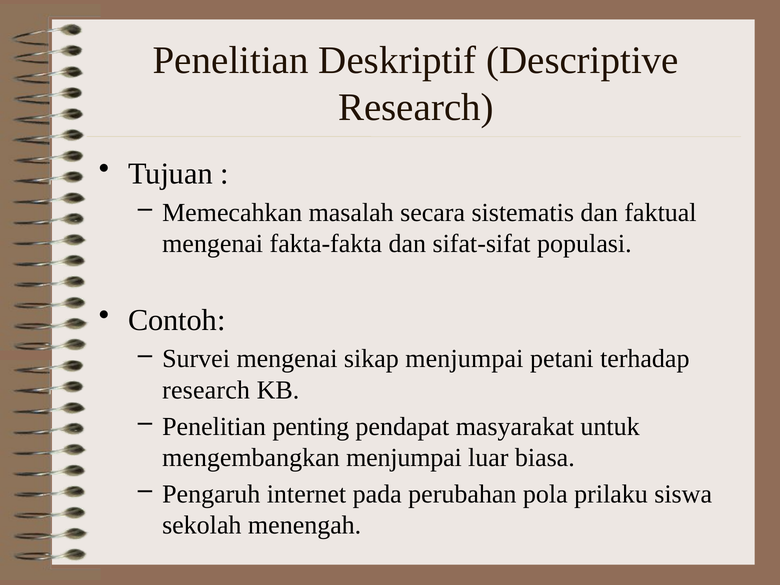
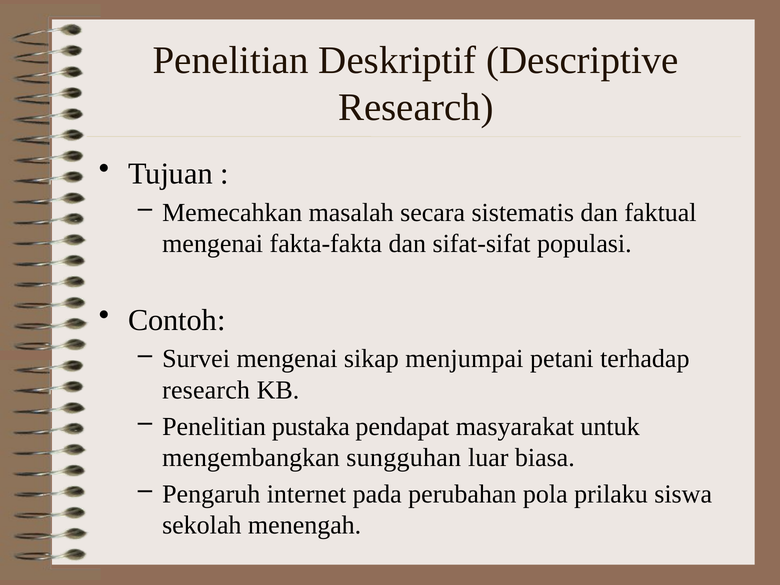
penting: penting -> pustaka
mengembangkan menjumpai: menjumpai -> sungguhan
